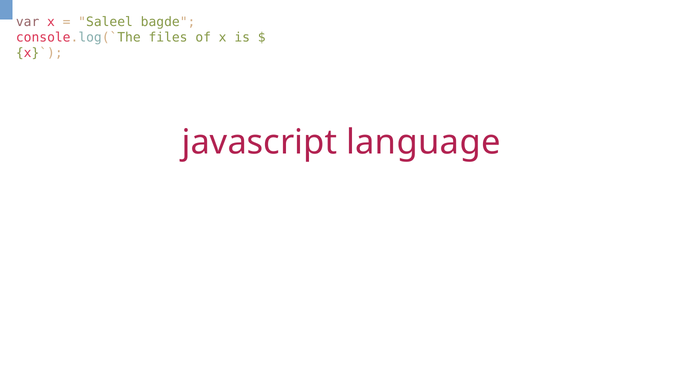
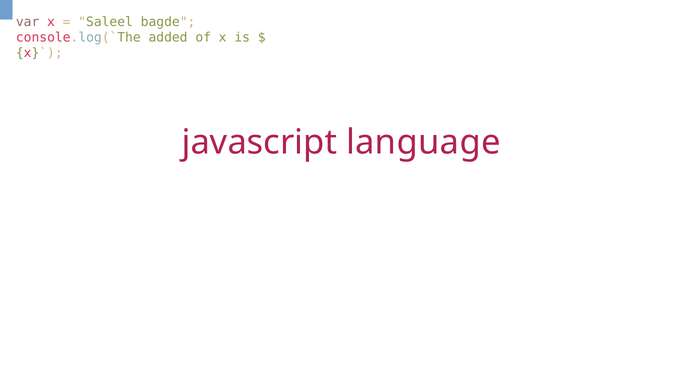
files: files -> added
